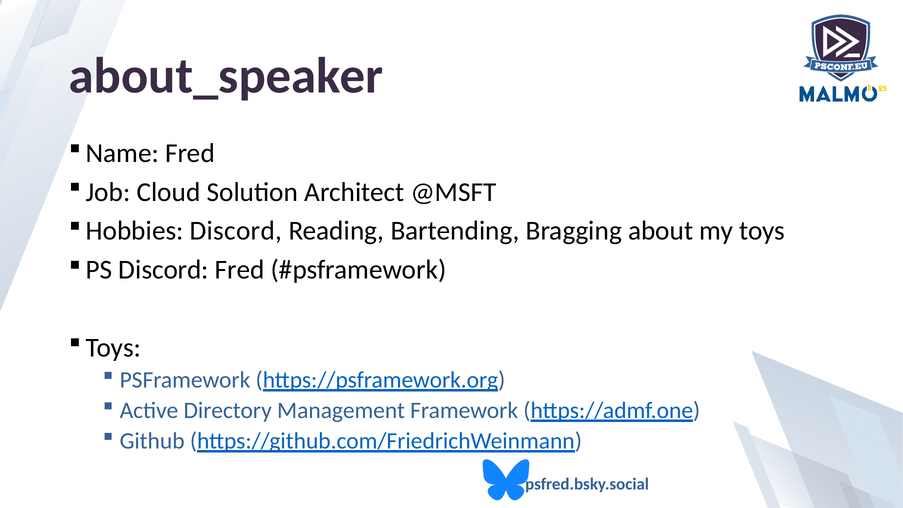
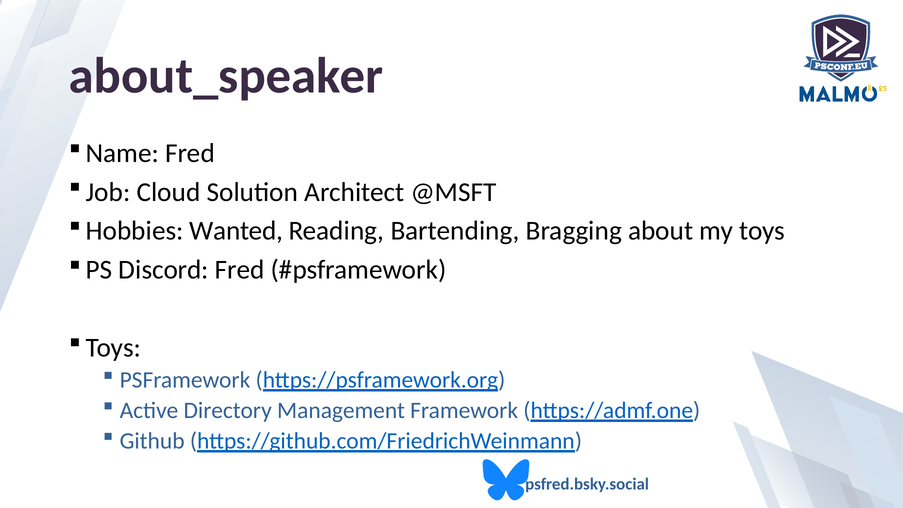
Hobbies Discord: Discord -> Wanted
